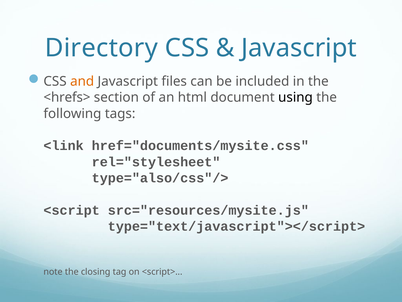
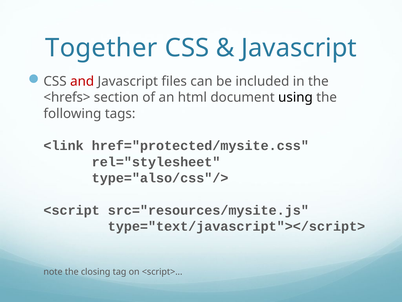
Directory: Directory -> Together
and colour: orange -> red
href="documents/mysite.css: href="documents/mysite.css -> href="protected/mysite.css
